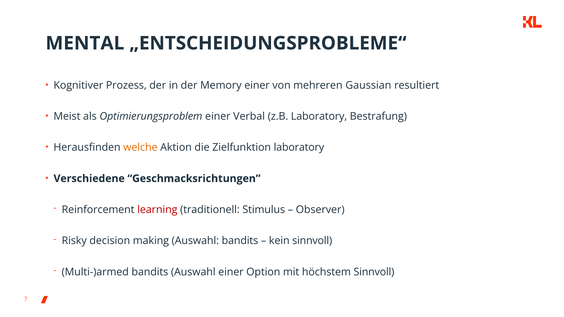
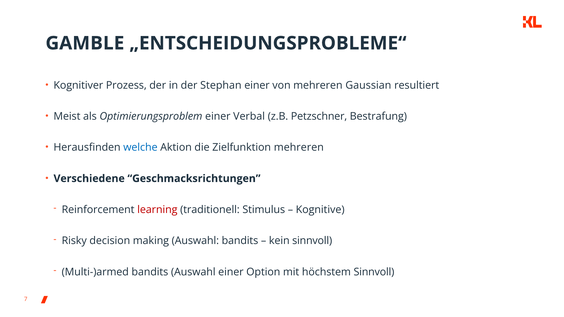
MENTAL: MENTAL -> GAMBLE
Memory: Memory -> Stephan
z.B Laboratory: Laboratory -> Petzschner
welche colour: orange -> blue
Zielfunktion laboratory: laboratory -> mehreren
Observer: Observer -> Kognitive
